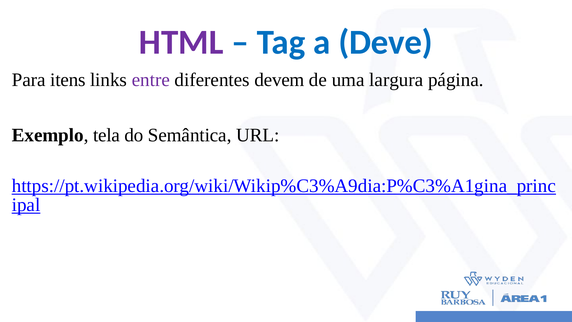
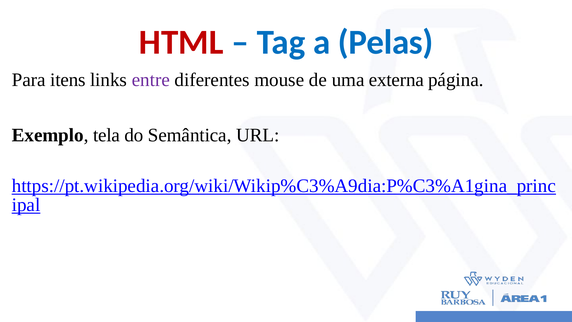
HTML colour: purple -> red
Deve: Deve -> Pelas
devem: devem -> mouse
largura: largura -> externa
